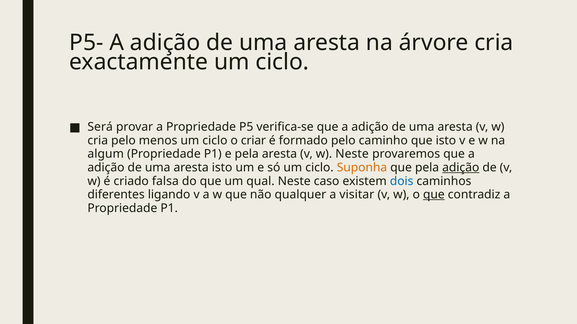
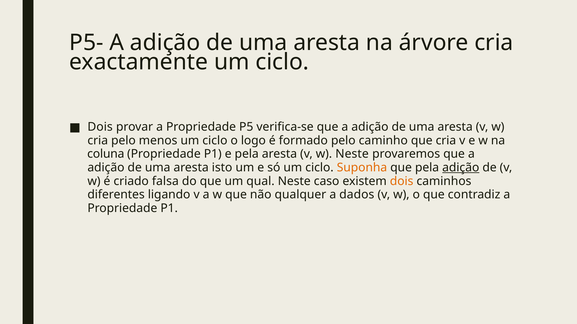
Será at (100, 127): Será -> Dois
criar: criar -> logo
que isto: isto -> cria
algum: algum -> coluna
dois at (402, 181) colour: blue -> orange
visitar: visitar -> dados
que at (434, 195) underline: present -> none
